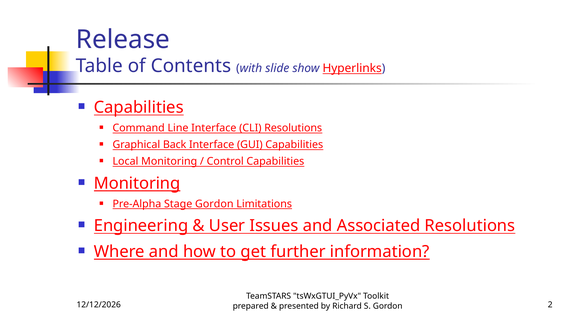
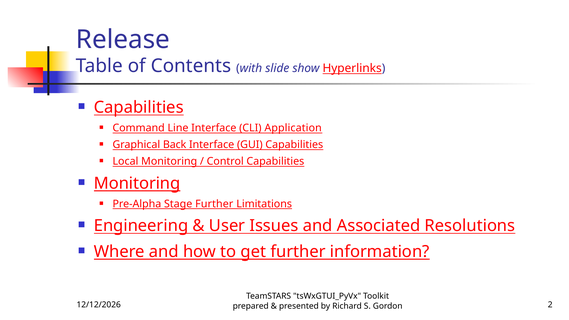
CLI Resolutions: Resolutions -> Application
Stage Gordon: Gordon -> Further
